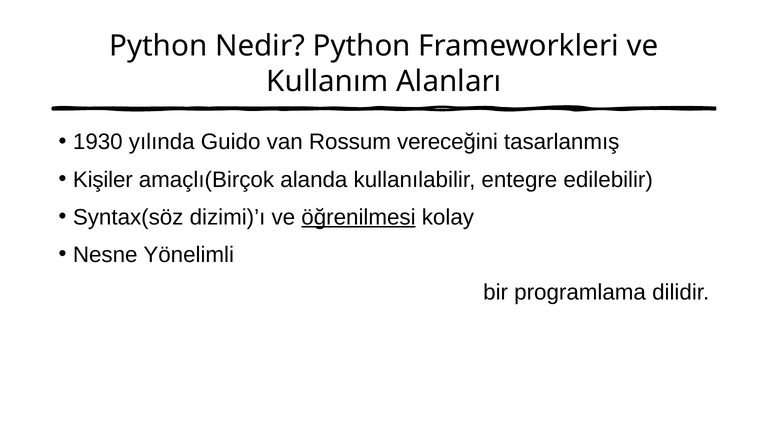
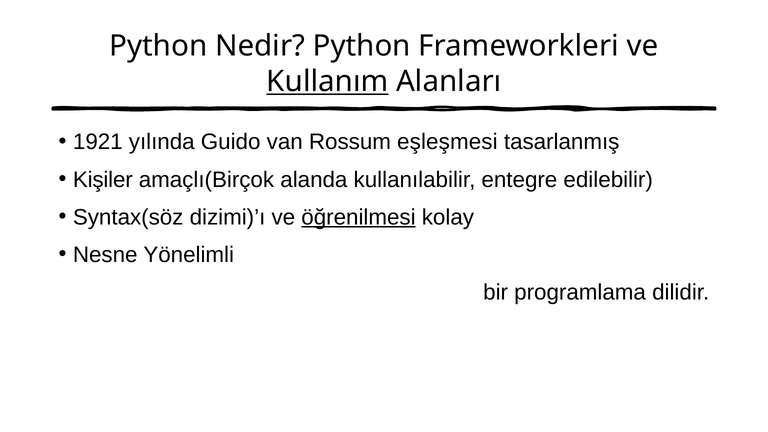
Kullanım underline: none -> present
1930: 1930 -> 1921
vereceğini: vereceğini -> eşleşmesi
